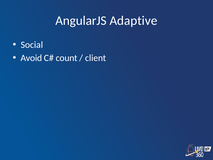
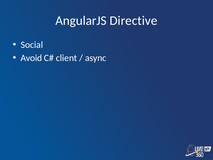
Adaptive: Adaptive -> Directive
count: count -> client
client: client -> async
